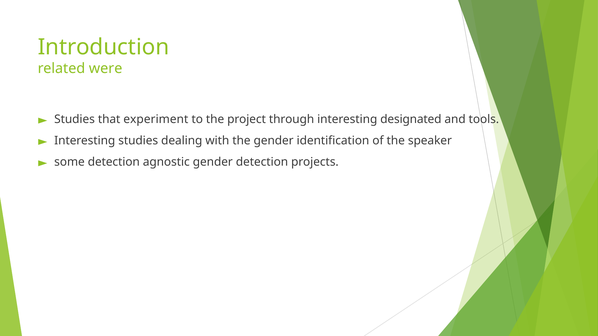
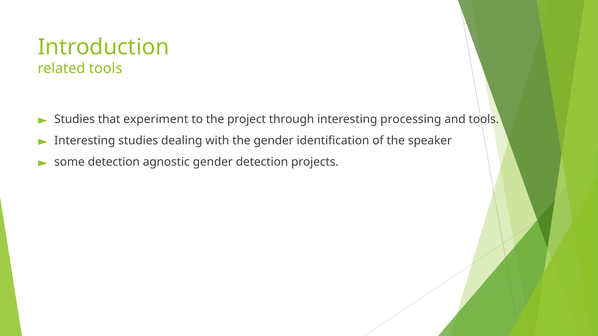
related were: were -> tools
designated: designated -> processing
